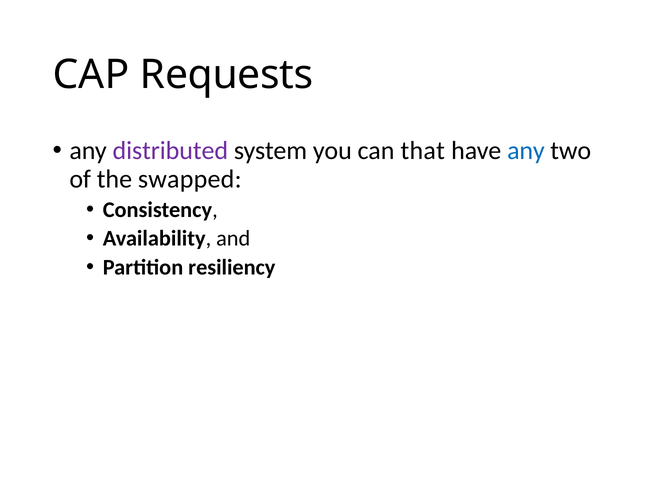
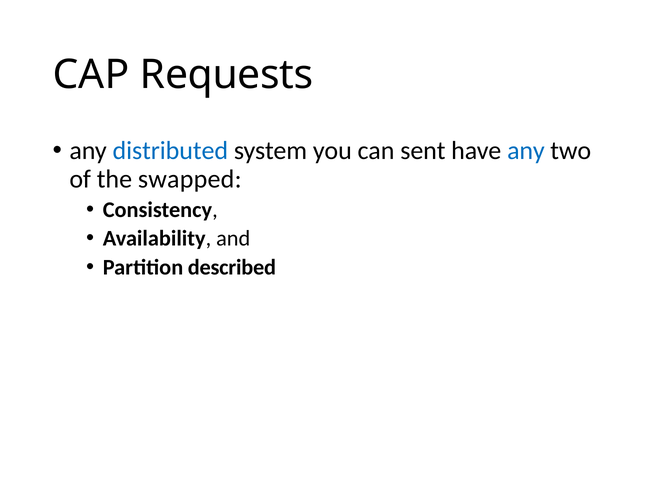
distributed colour: purple -> blue
that: that -> sent
resiliency: resiliency -> described
